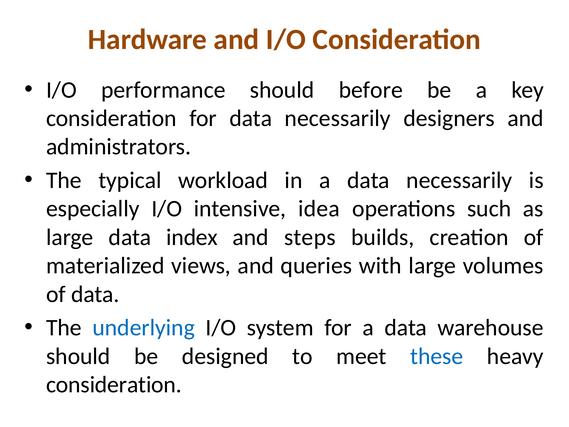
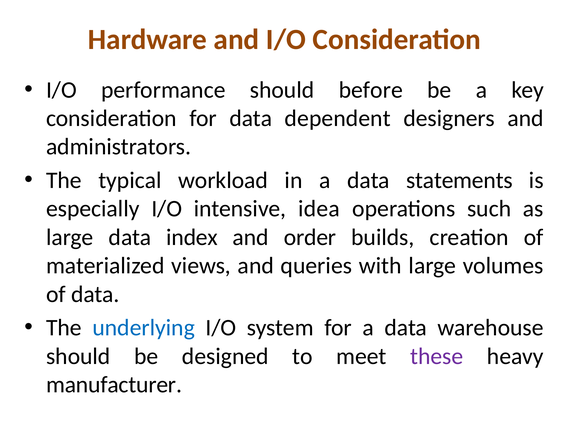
for data necessarily: necessarily -> dependent
a data necessarily: necessarily -> statements
steps: steps -> order
these colour: blue -> purple
consideration at (114, 384): consideration -> manufacturer
